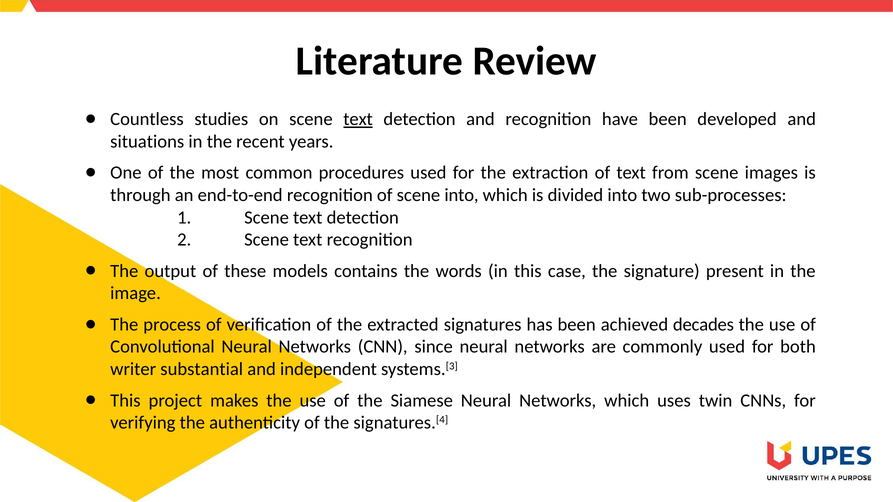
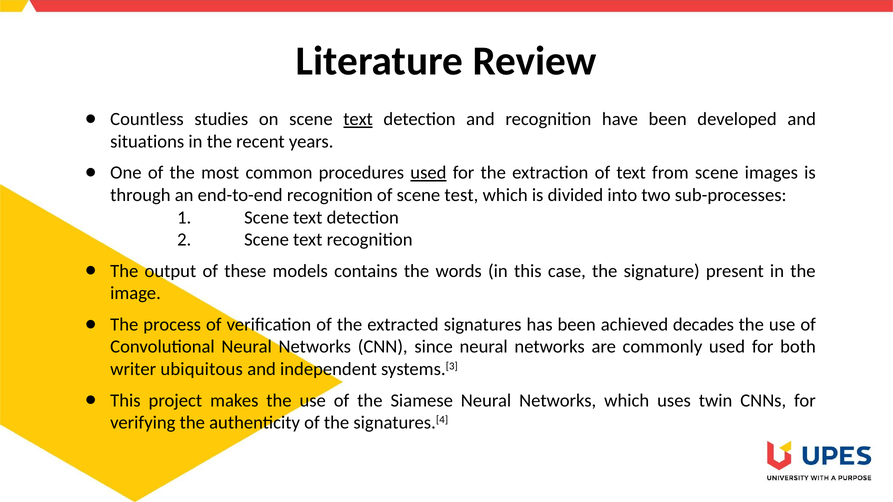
used at (428, 173) underline: none -> present
scene into: into -> test
substantial: substantial -> ubiquitous
